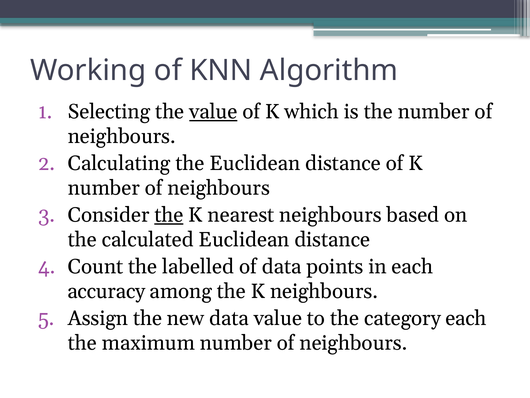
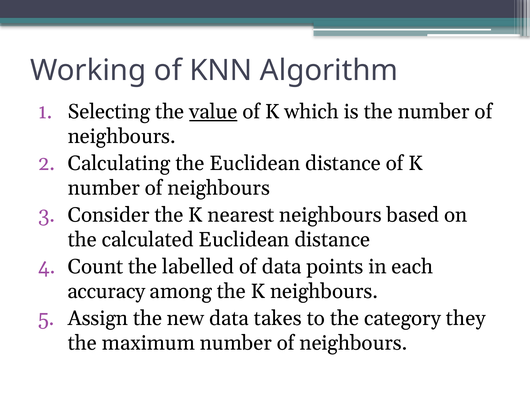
the at (169, 215) underline: present -> none
data value: value -> takes
category each: each -> they
